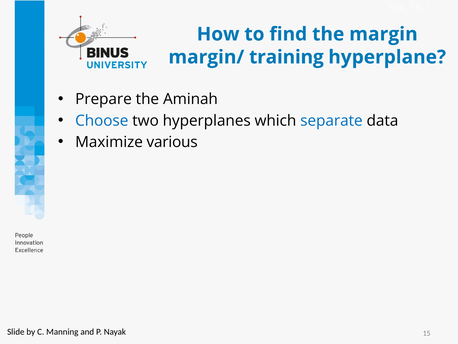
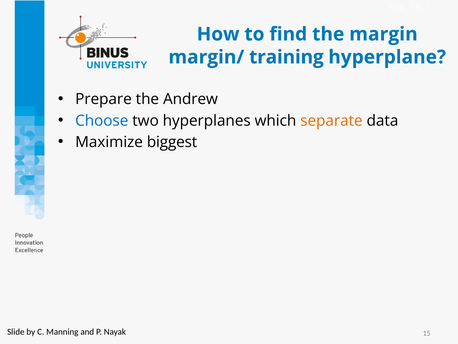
Aminah: Aminah -> Andrew
separate colour: blue -> orange
various: various -> biggest
